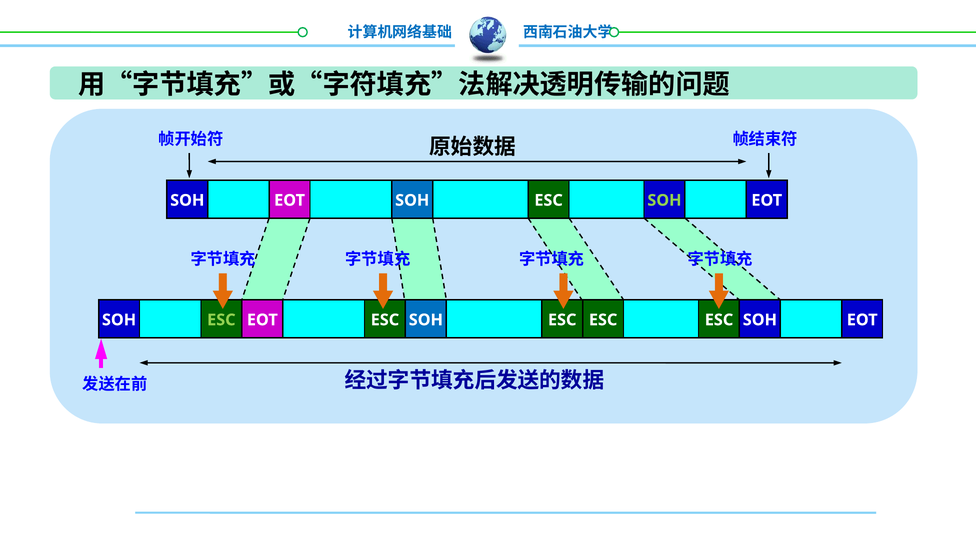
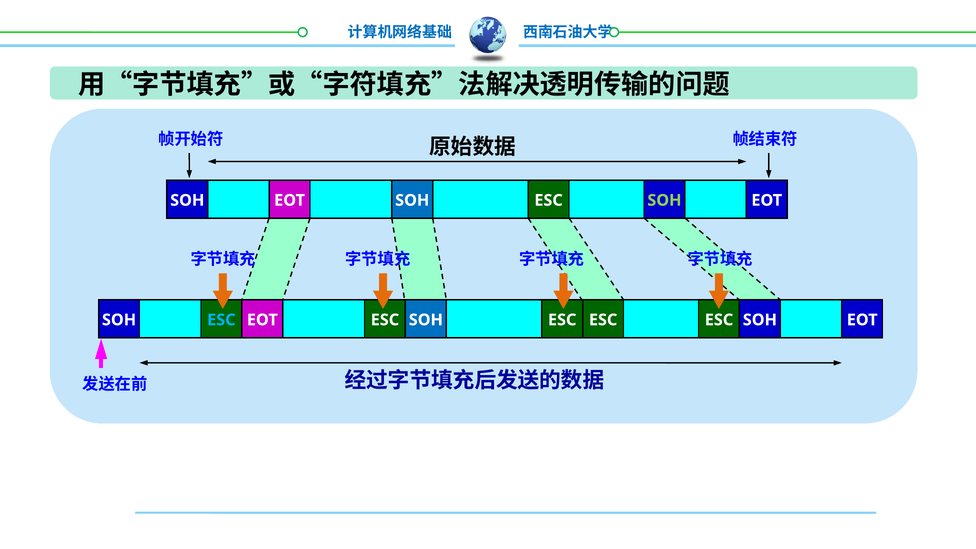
ESC at (221, 320) colour: light green -> light blue
